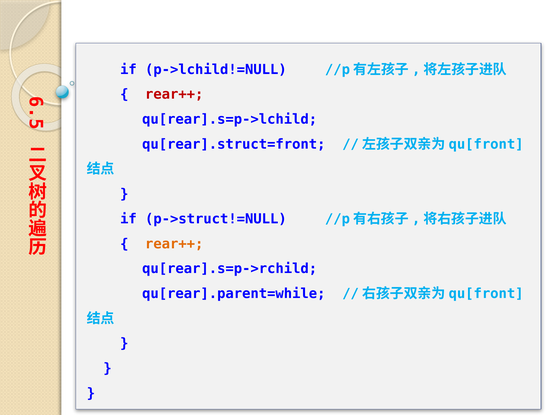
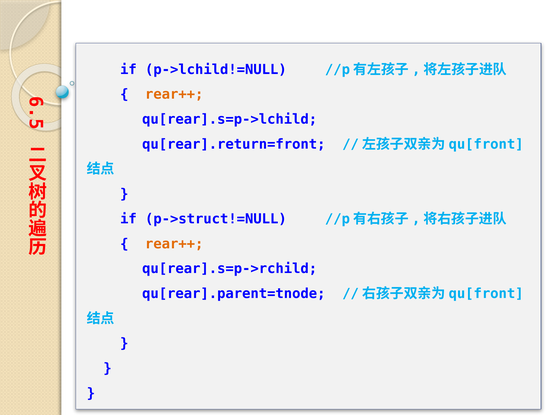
rear++ at (174, 94) colour: red -> orange
qu[rear].struct=front: qu[rear].struct=front -> qu[rear].return=front
qu[rear].parent=while: qu[rear].parent=while -> qu[rear].parent=tnode
